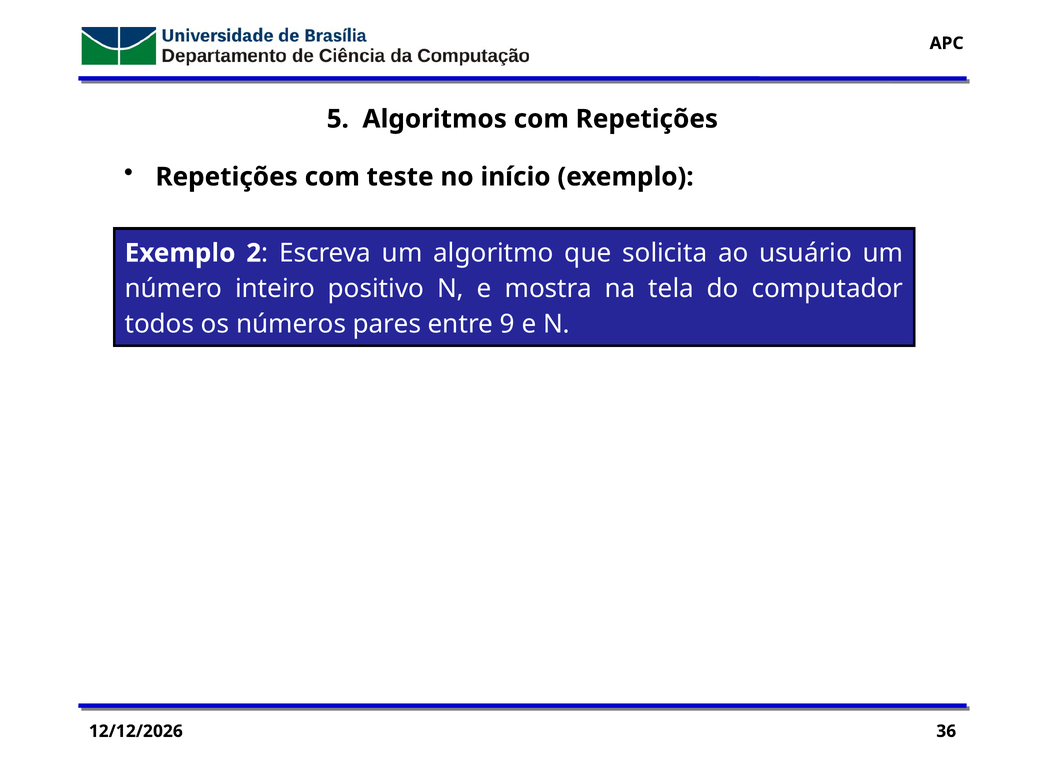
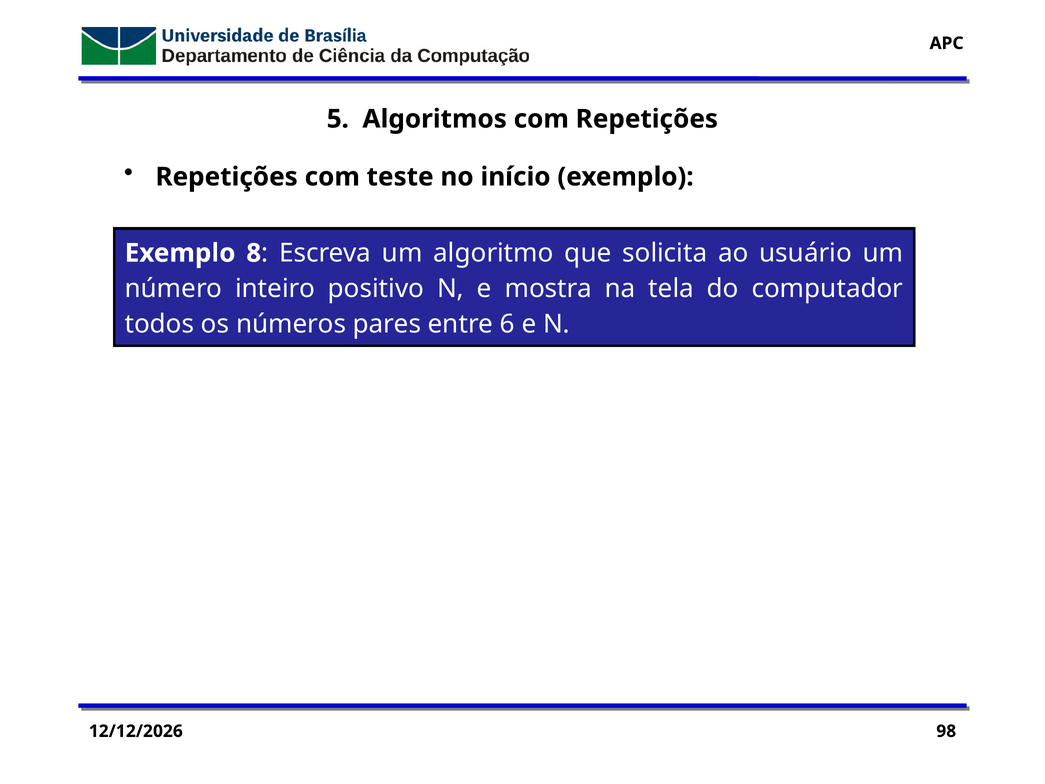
2: 2 -> 8
9: 9 -> 6
36: 36 -> 98
